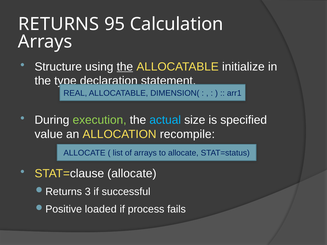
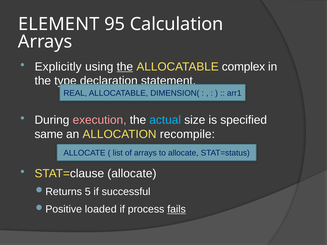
RETURNS: RETURNS -> ELEMENT
Structure: Structure -> Explicitly
initialize: initialize -> complex
execution colour: light green -> pink
value: value -> same
3: 3 -> 5
fails underline: none -> present
